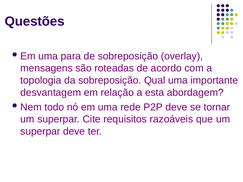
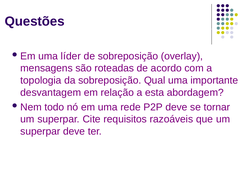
para: para -> líder
